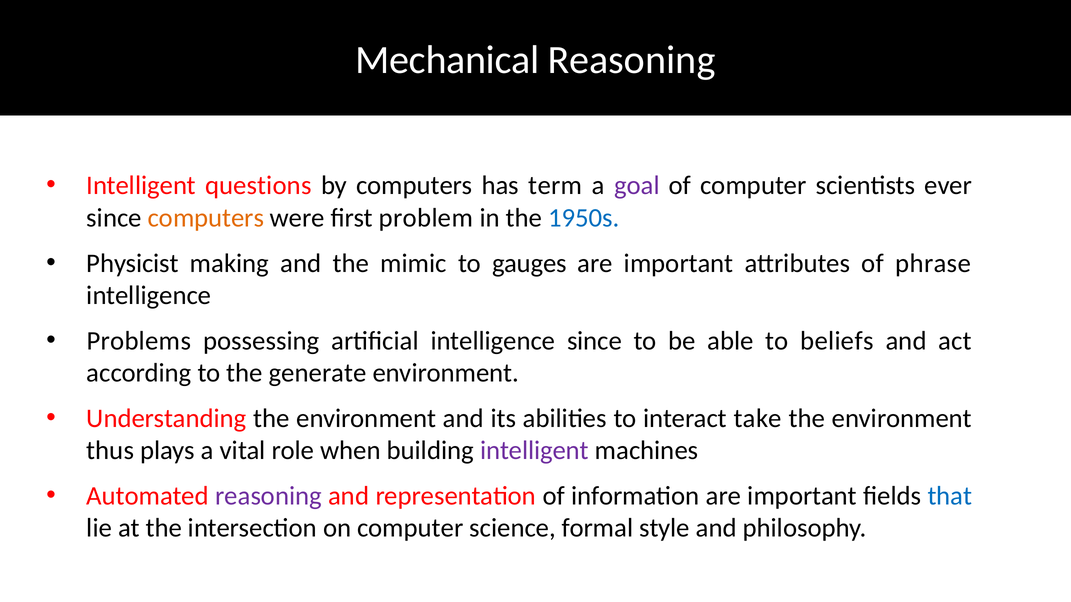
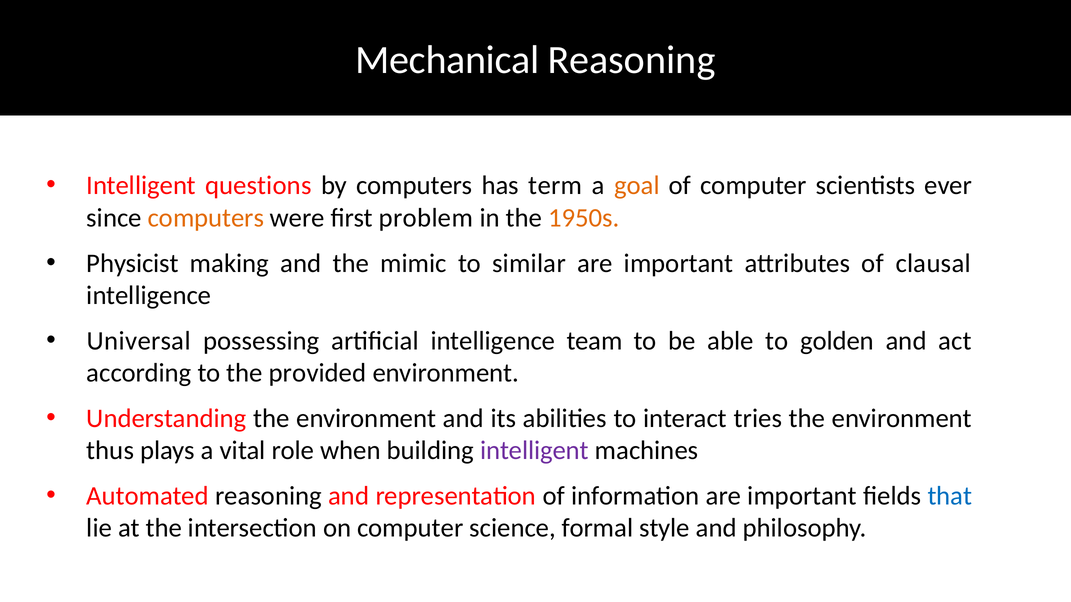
goal colour: purple -> orange
1950s colour: blue -> orange
gauges: gauges -> similar
phrase: phrase -> clausal
Problems: Problems -> Universal
intelligence since: since -> team
beliefs: beliefs -> golden
generate: generate -> provided
take: take -> tries
reasoning at (268, 496) colour: purple -> black
